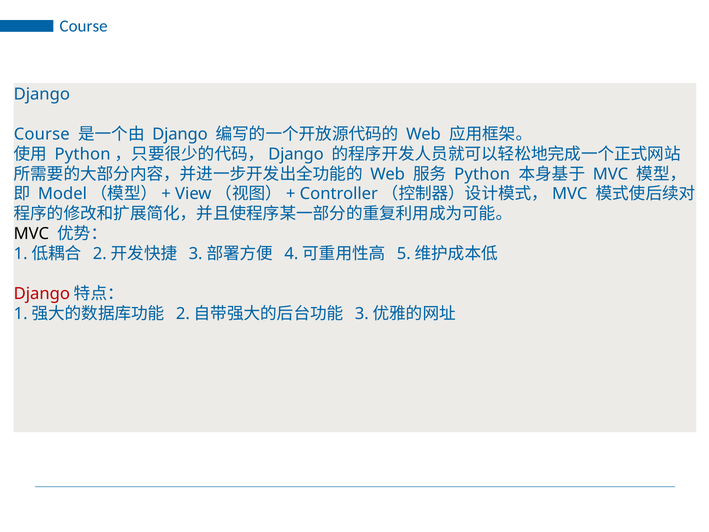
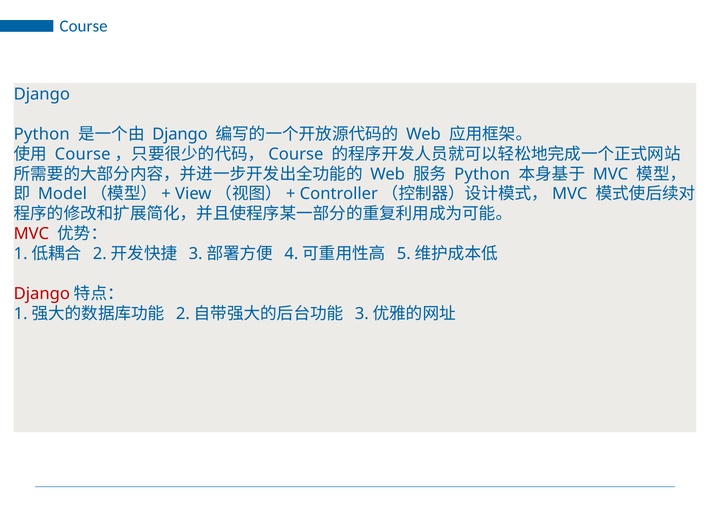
Course at (42, 134): Course -> Python
Python at (83, 154): Python -> Course
Django at (296, 154): Django -> Course
MVC at (31, 234) colour: black -> red
